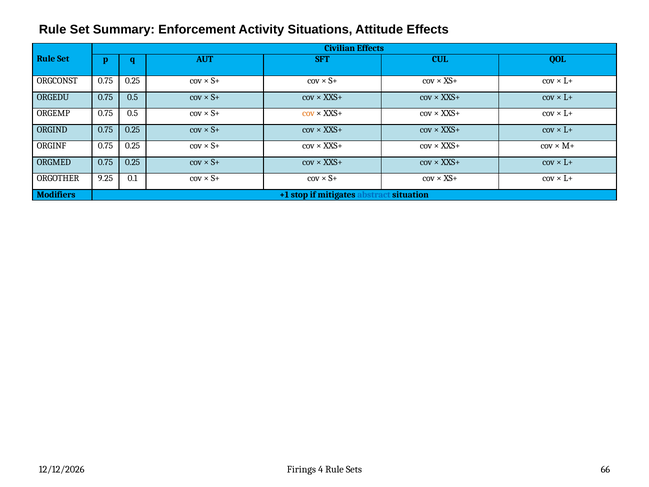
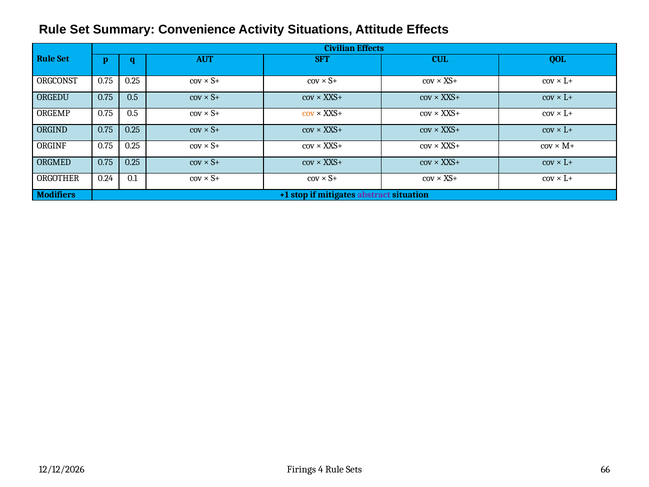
Enforcement: Enforcement -> Convenience
9.25: 9.25 -> 0.24
abstract colour: blue -> purple
